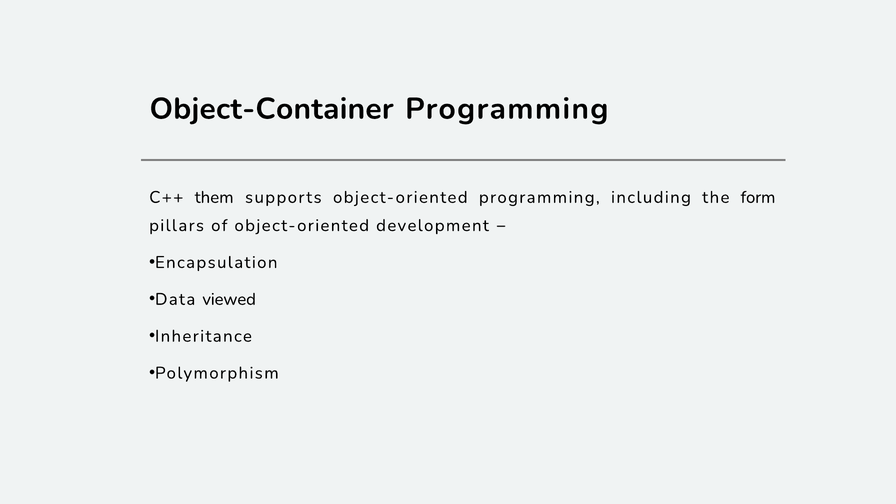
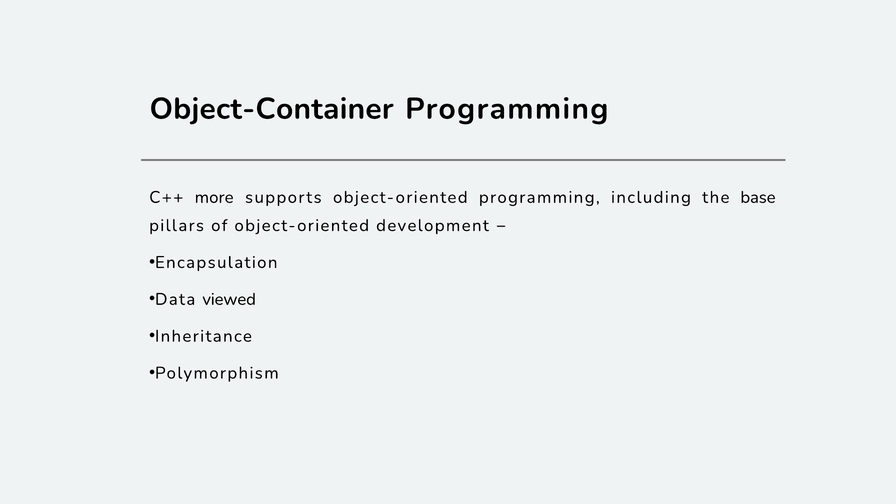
them: them -> more
form: form -> base
